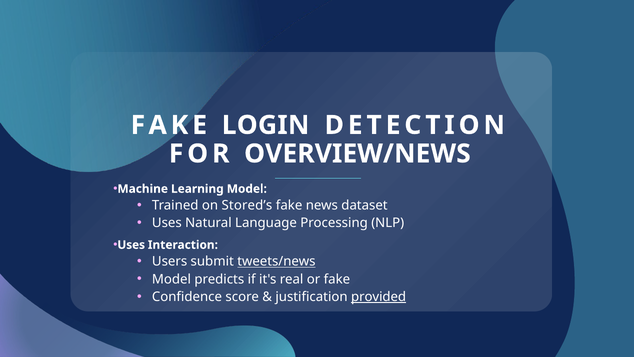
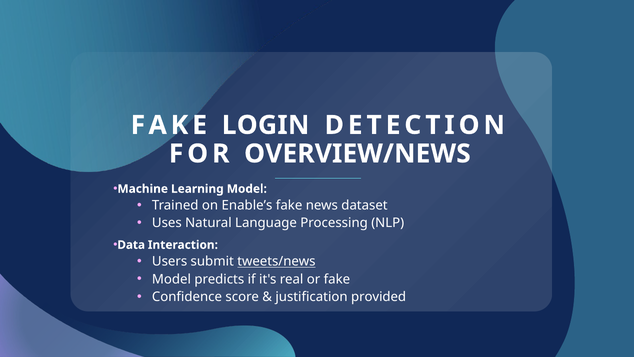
Stored’s: Stored’s -> Enable’s
Uses at (131, 245): Uses -> Data
provided underline: present -> none
